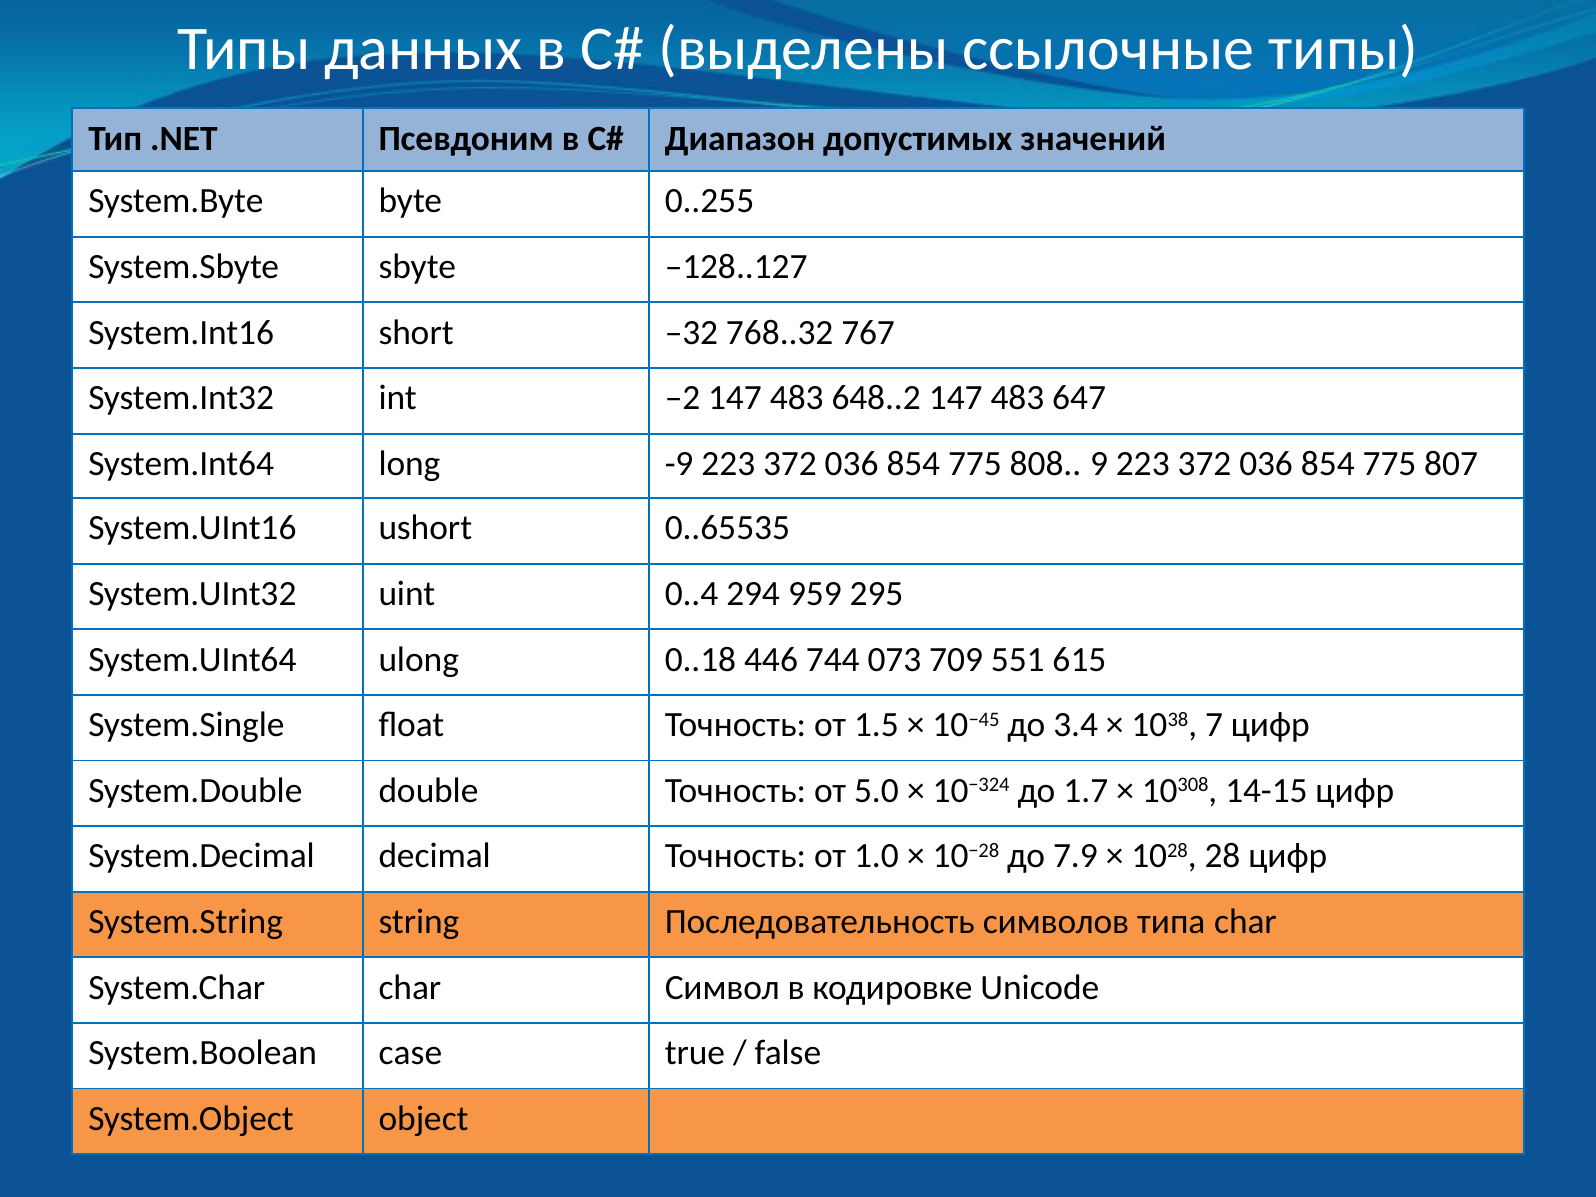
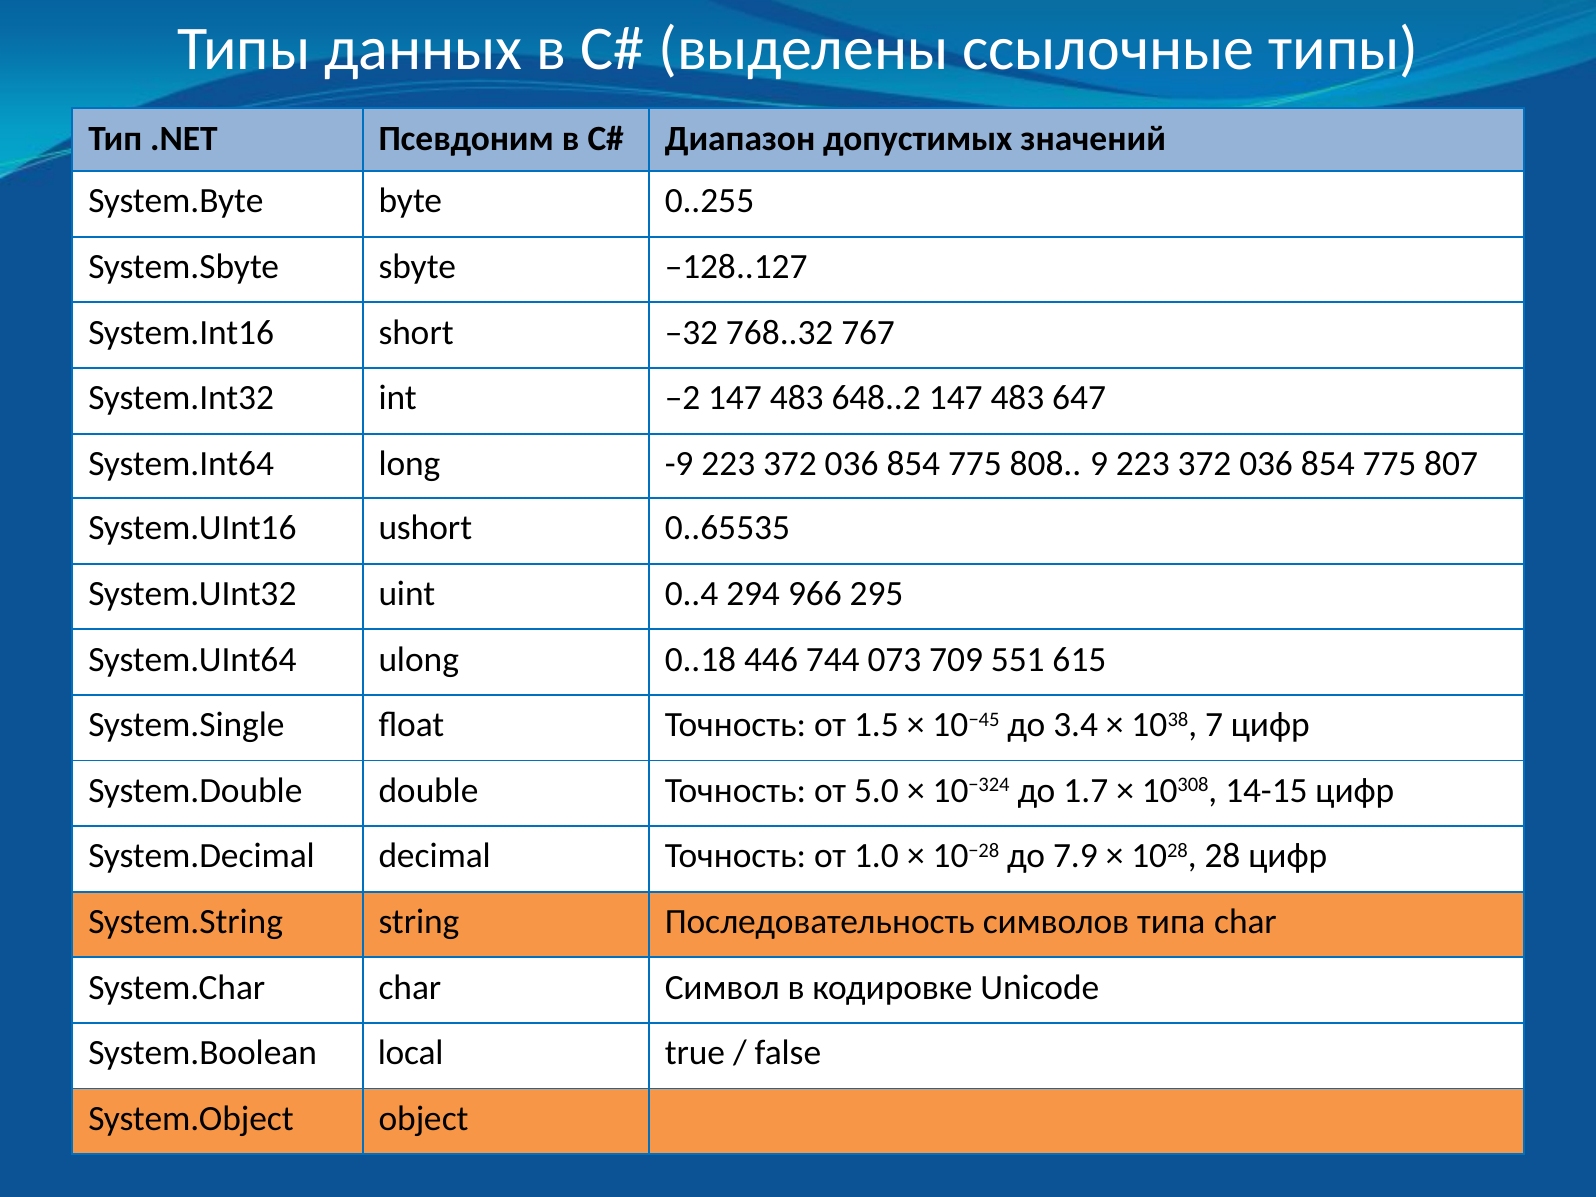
959: 959 -> 966
case: case -> local
